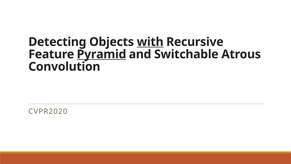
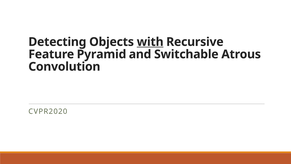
Pyramid underline: present -> none
